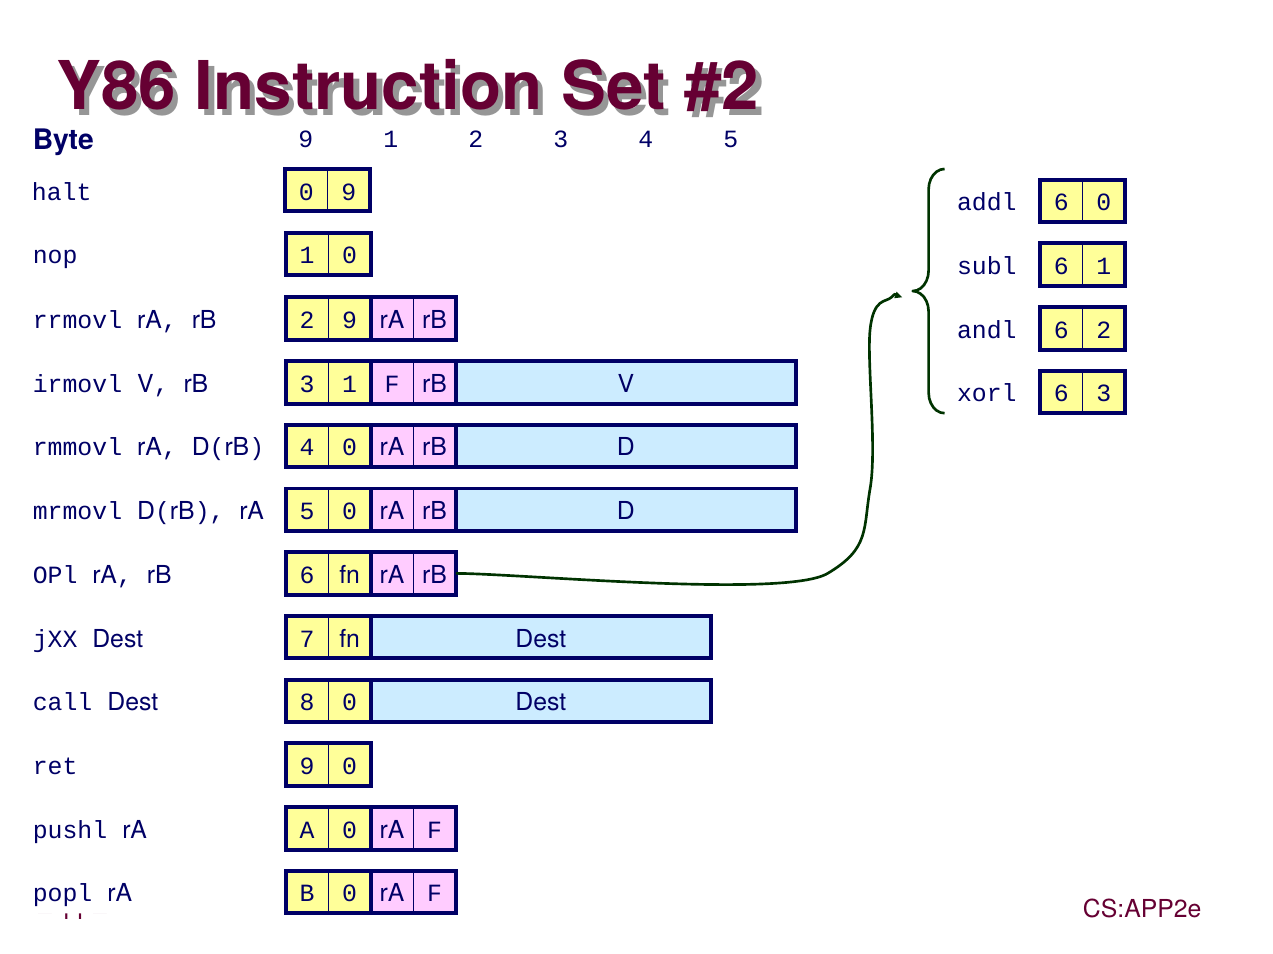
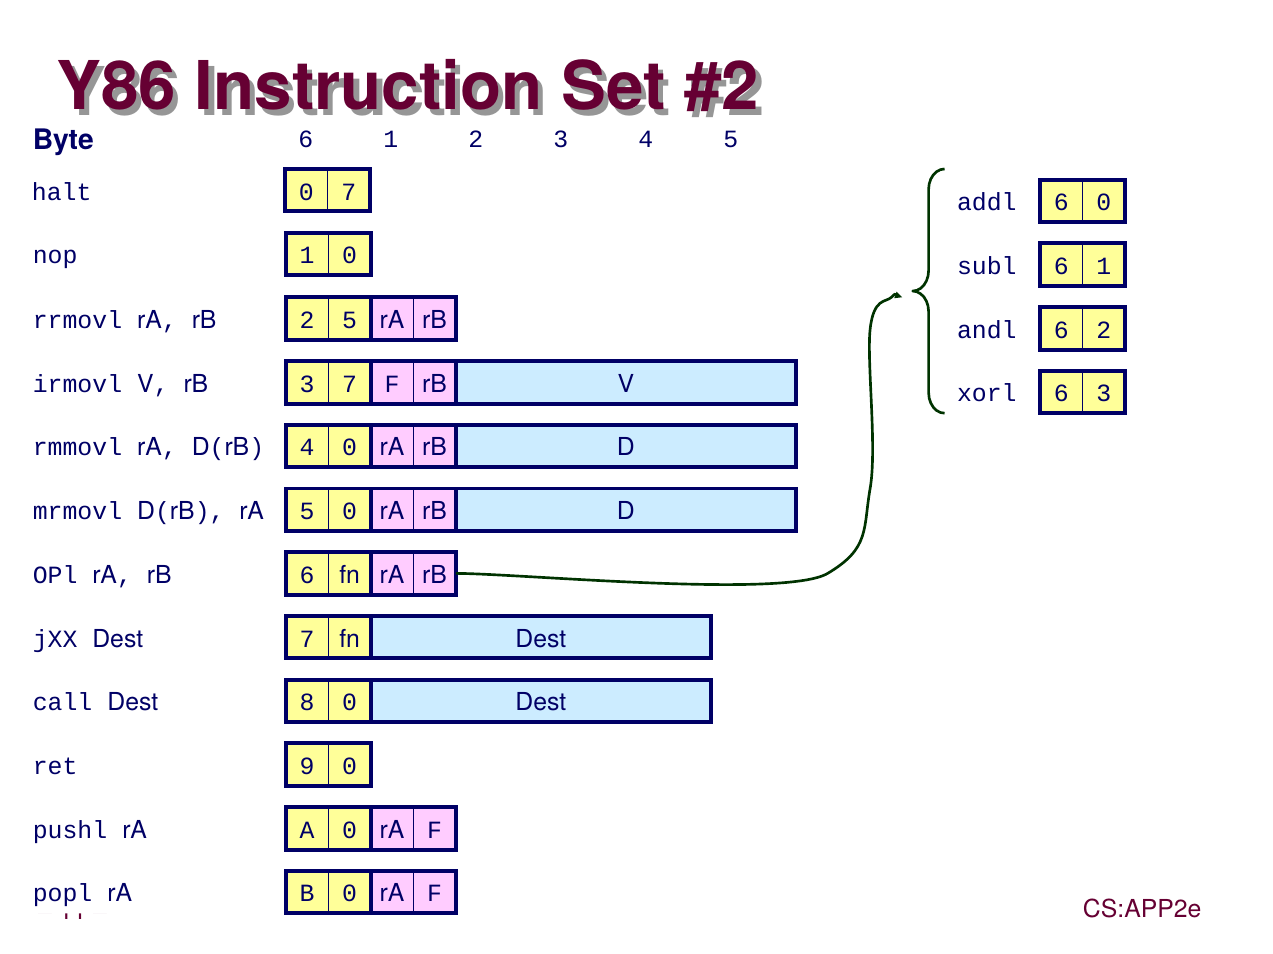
Byte 9: 9 -> 6
0 9: 9 -> 7
2 9: 9 -> 5
3 1: 1 -> 7
